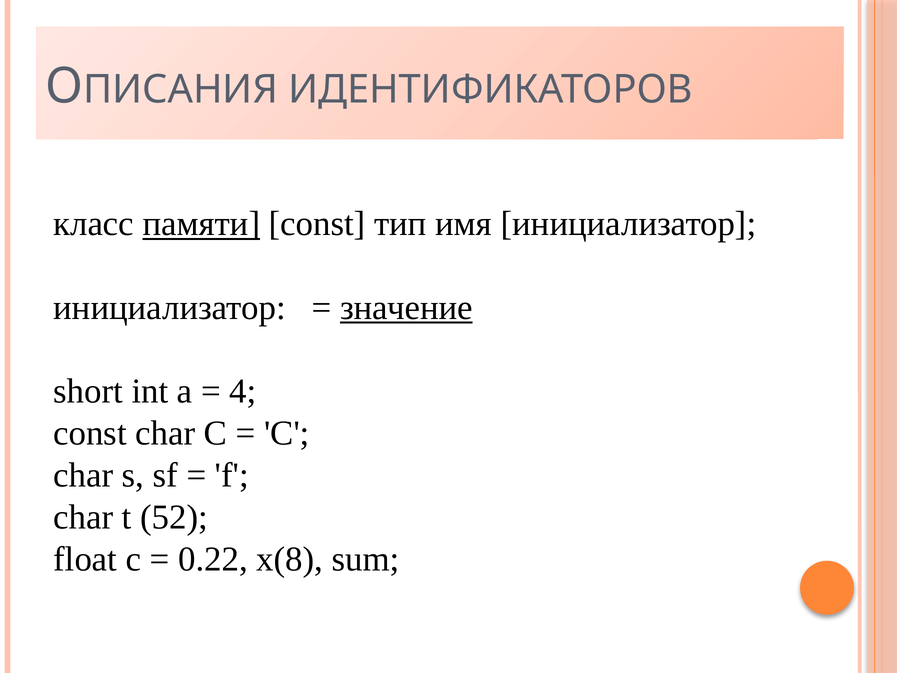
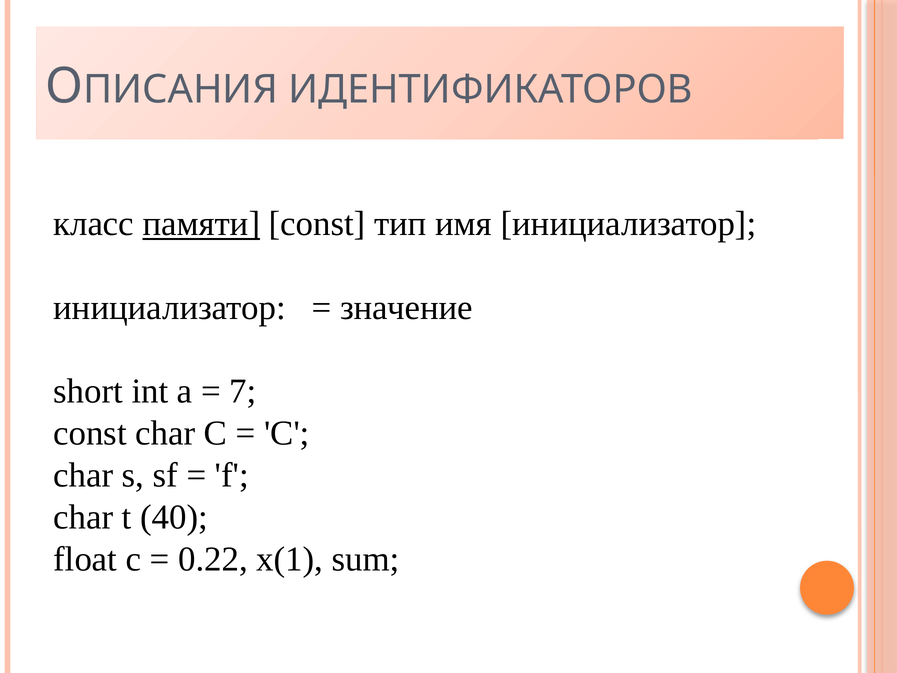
значение underline: present -> none
4: 4 -> 7
52: 52 -> 40
x(8: x(8 -> x(1
